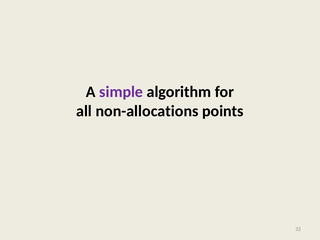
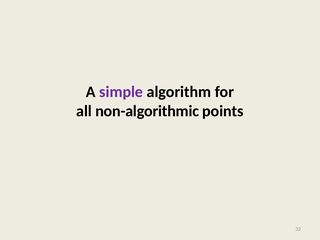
non-allocations: non-allocations -> non-algorithmic
